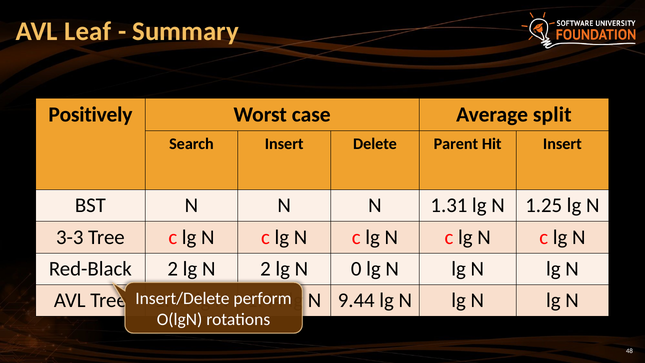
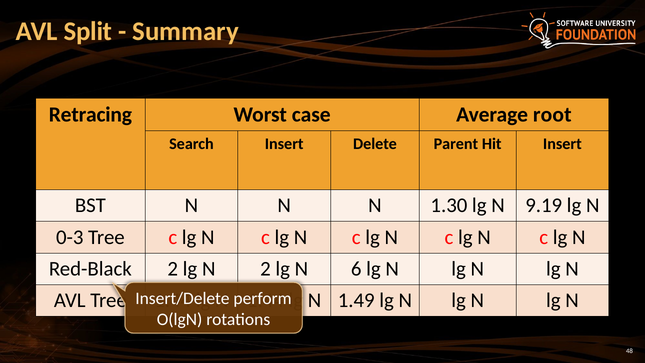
Leaf: Leaf -> Split
Positively: Positively -> Retracing
split: split -> root
1.31: 1.31 -> 1.30
1.25: 1.25 -> 9.19
3-3: 3-3 -> 0-3
0: 0 -> 6
9.44: 9.44 -> 1.49
